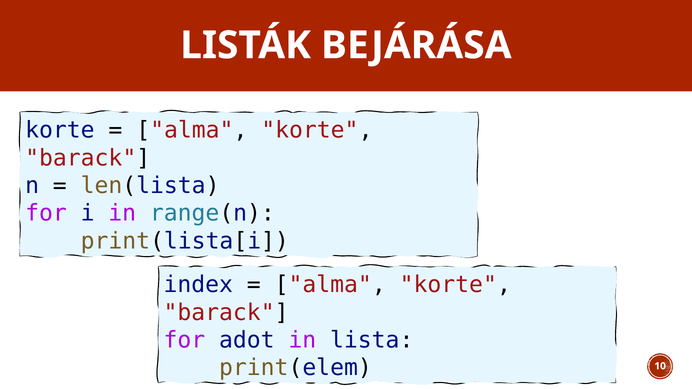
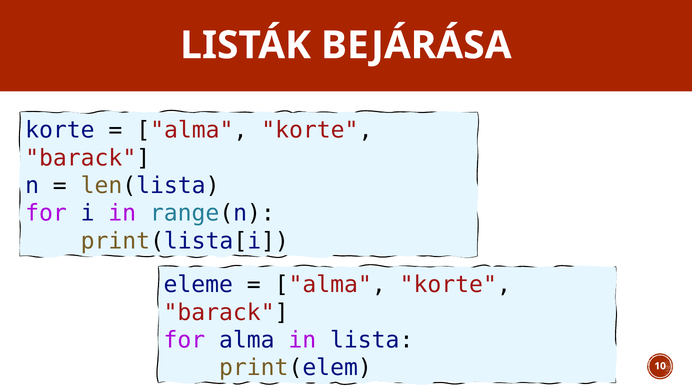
index: index -> eleme
for adot: adot -> alma
